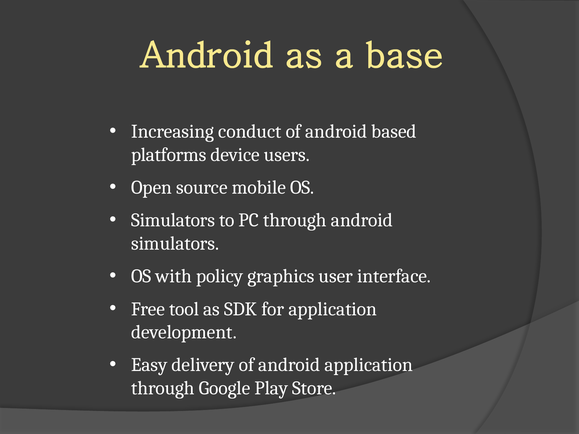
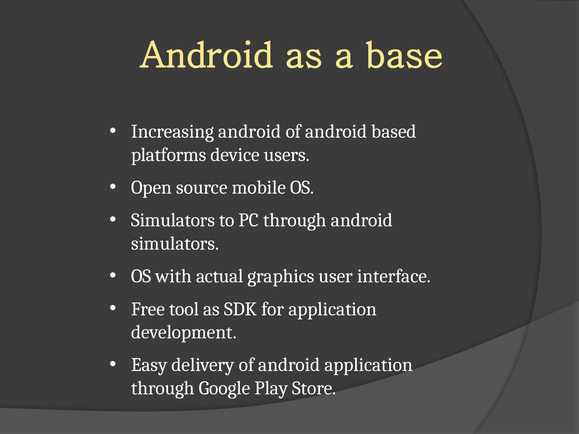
Increasing conduct: conduct -> android
policy: policy -> actual
